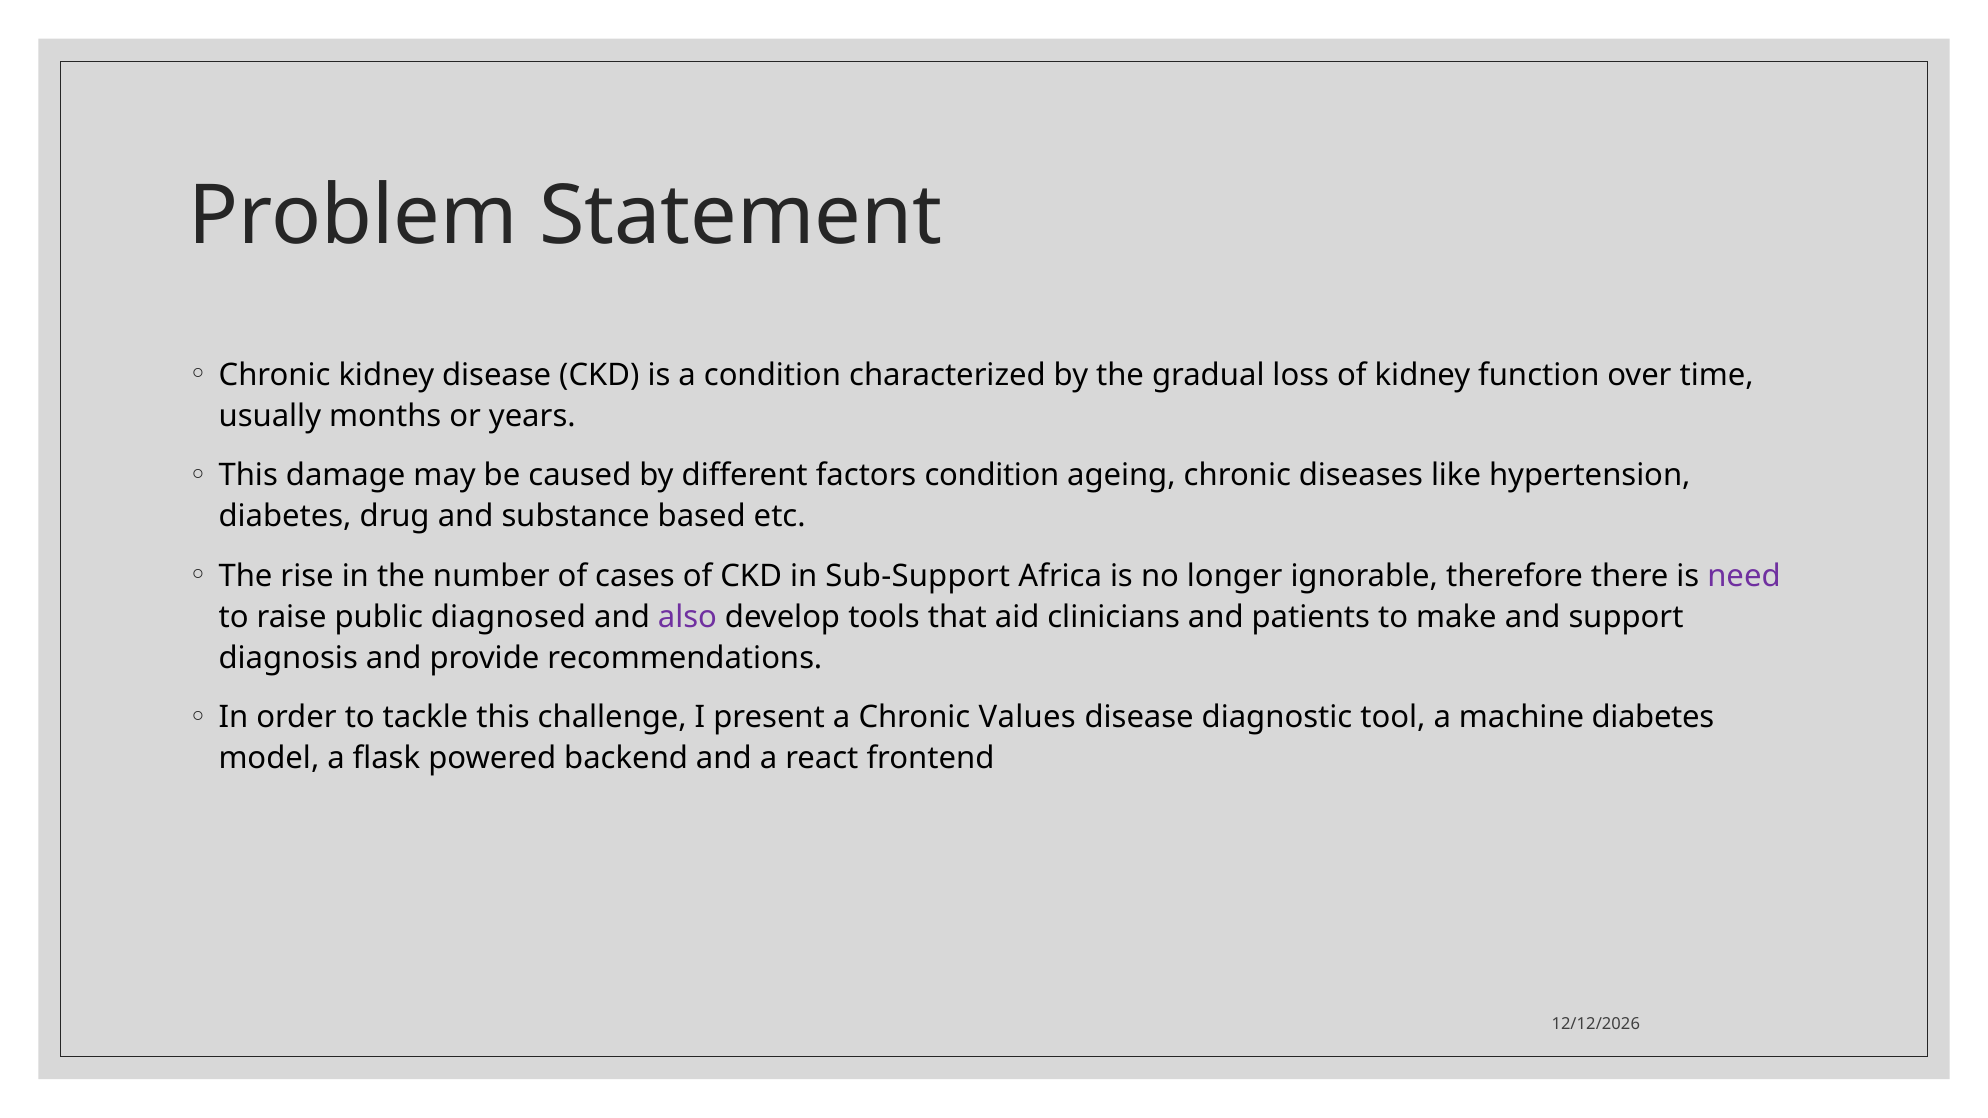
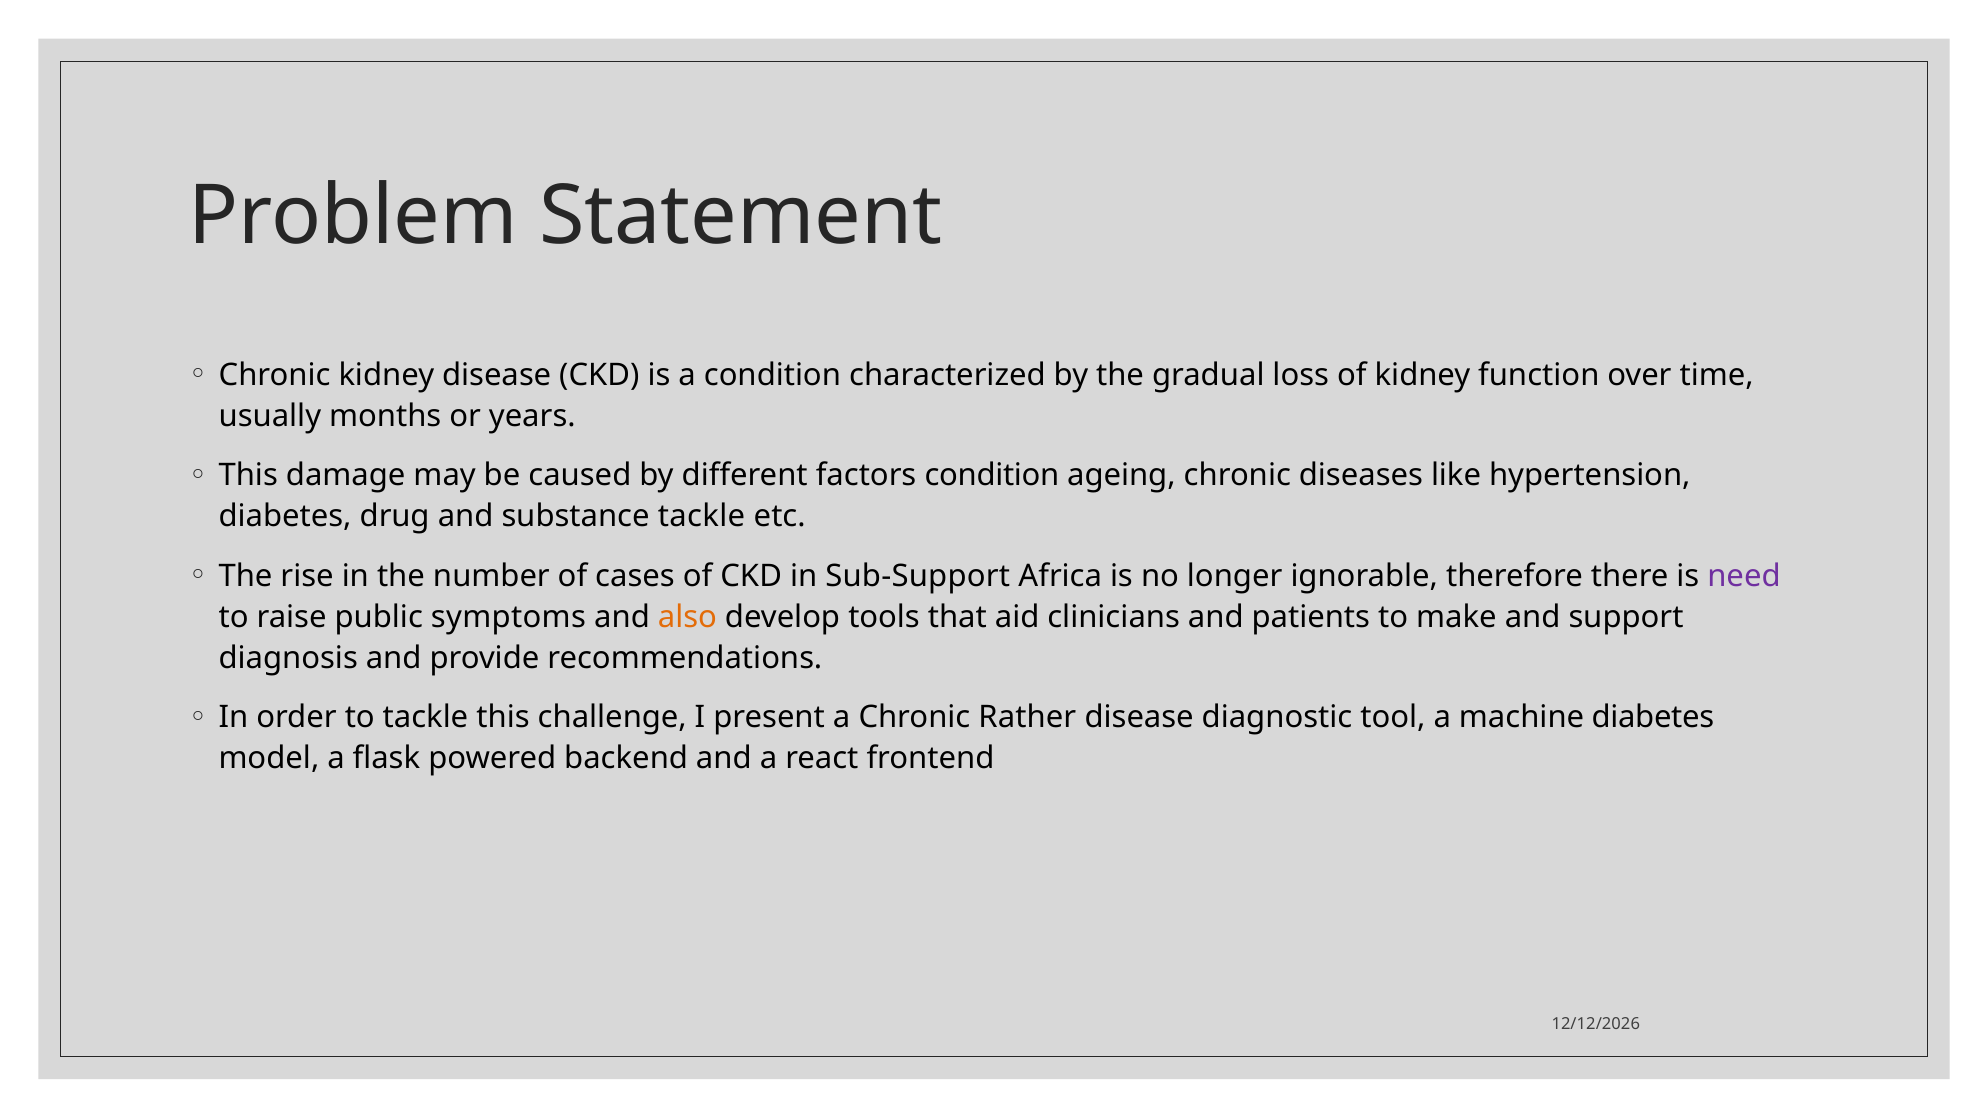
substance based: based -> tackle
diagnosed: diagnosed -> symptoms
also colour: purple -> orange
Values: Values -> Rather
